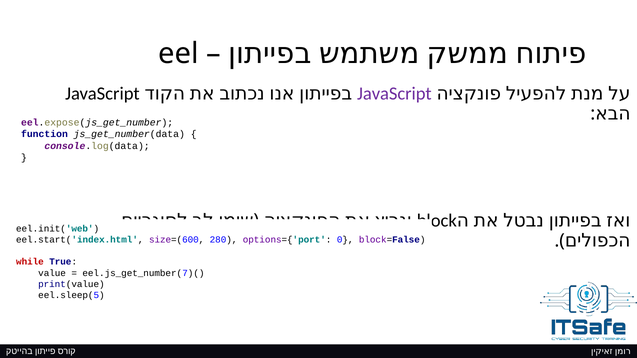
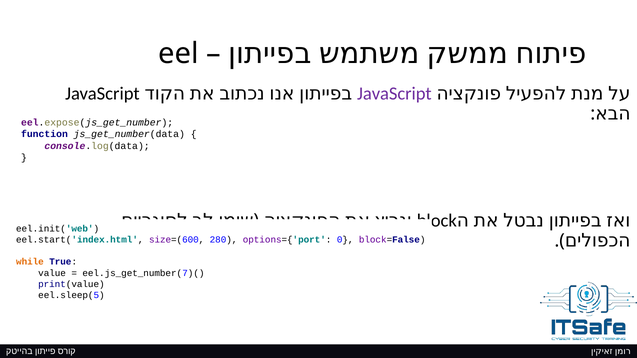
while colour: red -> orange
